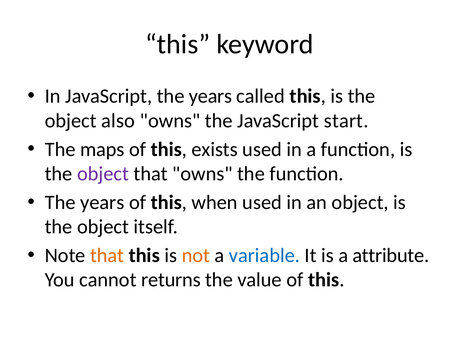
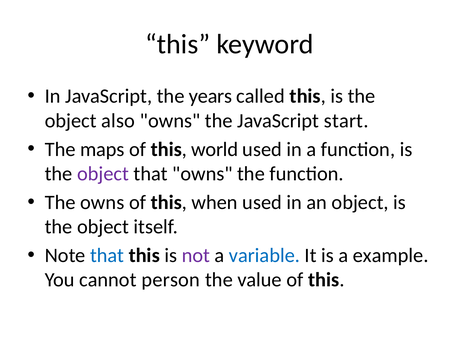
exists: exists -> world
years at (102, 202): years -> owns
that at (107, 256) colour: orange -> blue
not colour: orange -> purple
attribute: attribute -> example
returns: returns -> person
